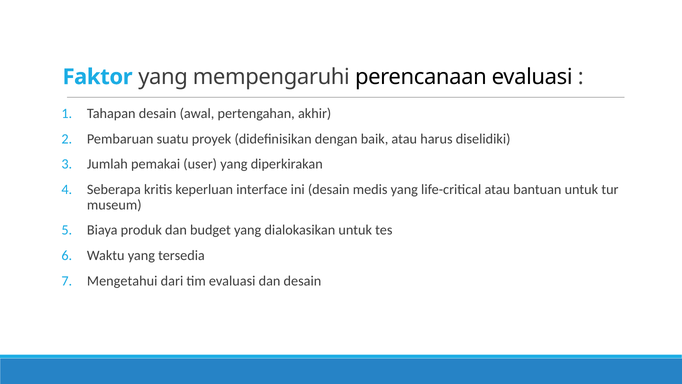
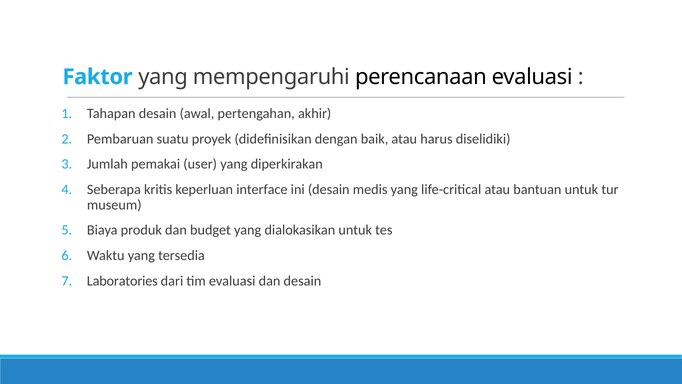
Mengetahui: Mengetahui -> Laboratories
